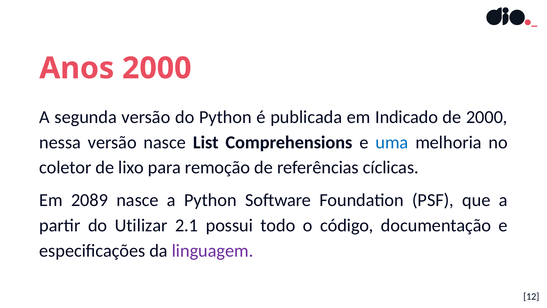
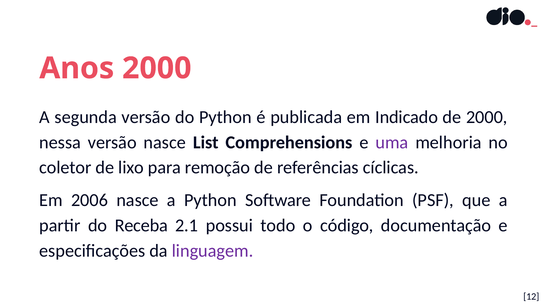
uma colour: blue -> purple
2089: 2089 -> 2006
Utilizar: Utilizar -> Receba
